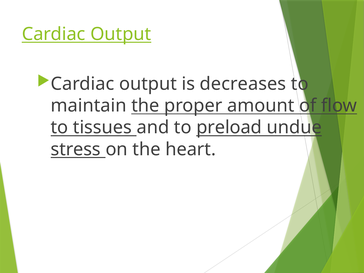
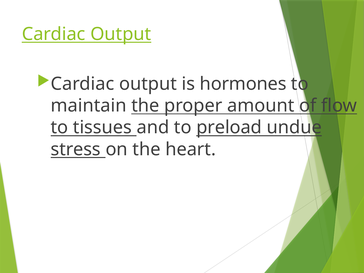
decreases: decreases -> hormones
